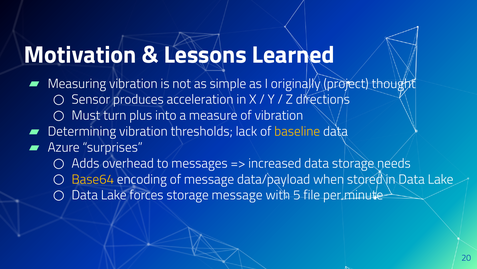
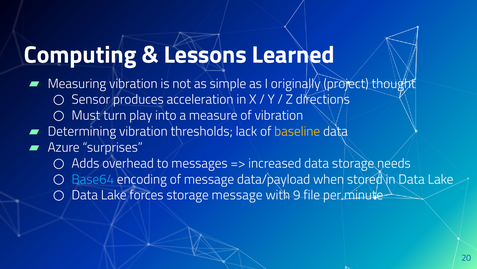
Motivation: Motivation -> Computing
plus: plus -> play
Base64 colour: yellow -> light blue
5: 5 -> 9
